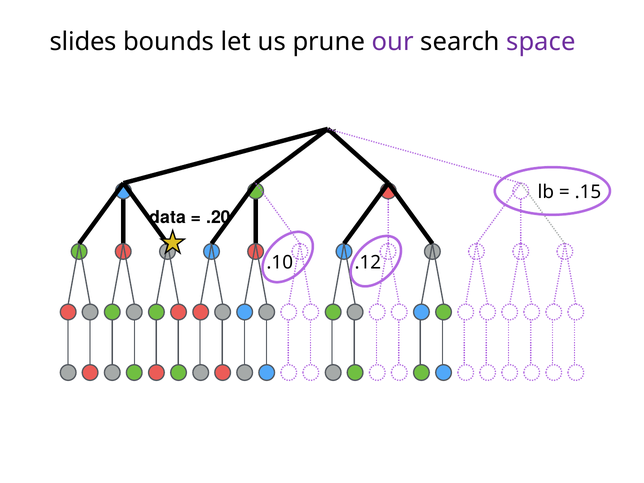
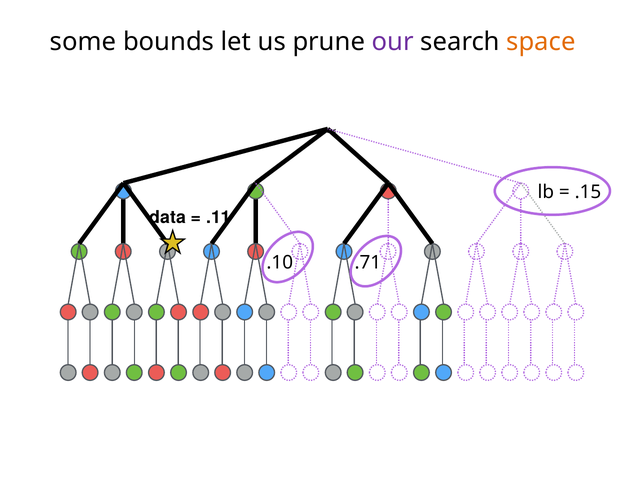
slides: slides -> some
space colour: purple -> orange
.20: .20 -> .11
.12: .12 -> .71
